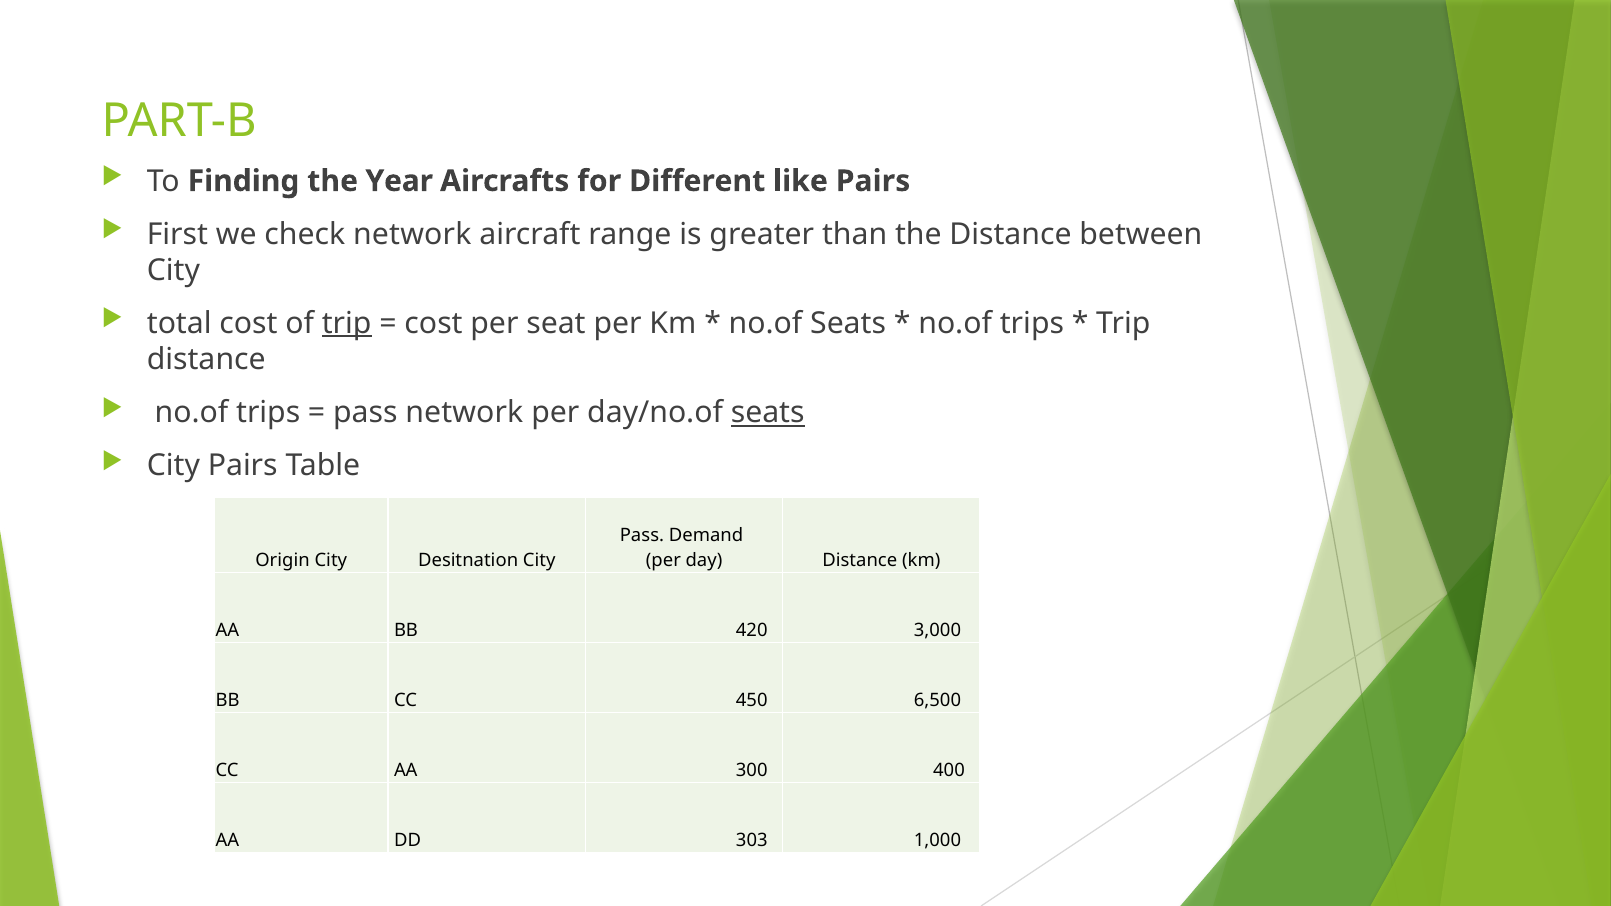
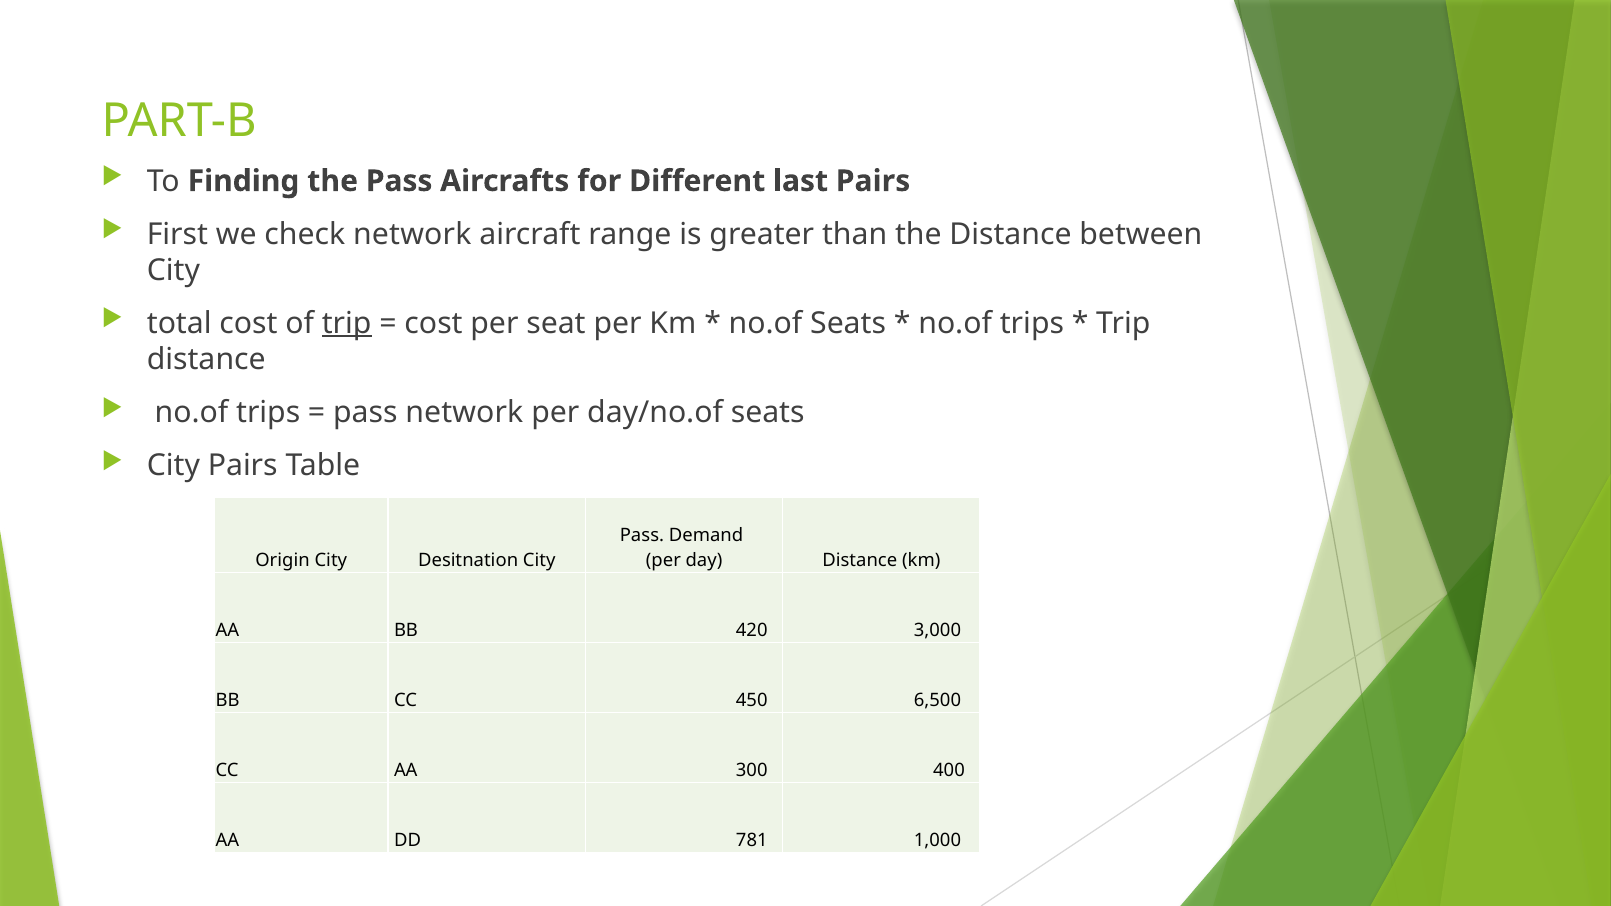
the Year: Year -> Pass
like: like -> last
seats at (768, 413) underline: present -> none
303: 303 -> 781
